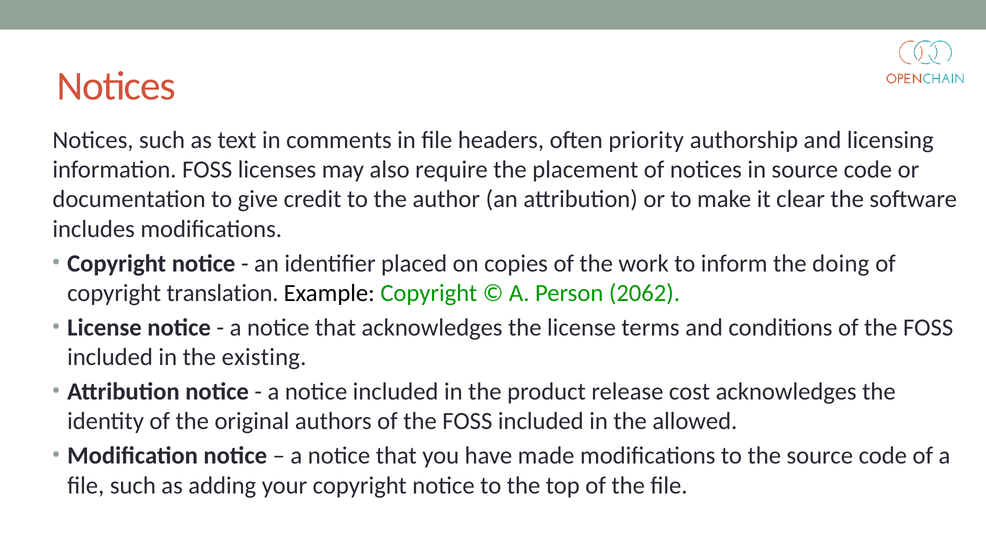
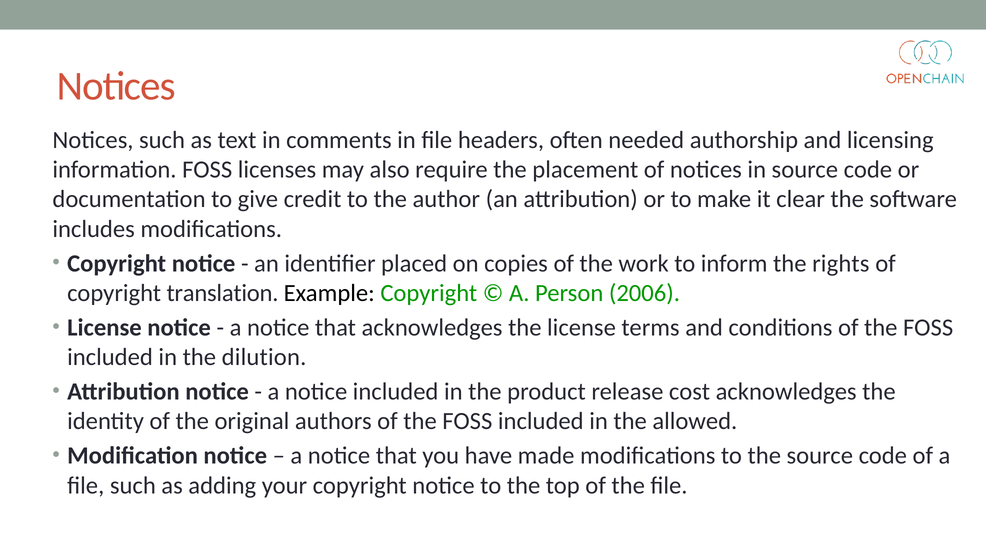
priority: priority -> needed
doing: doing -> rights
2062: 2062 -> 2006
existing: existing -> dilution
